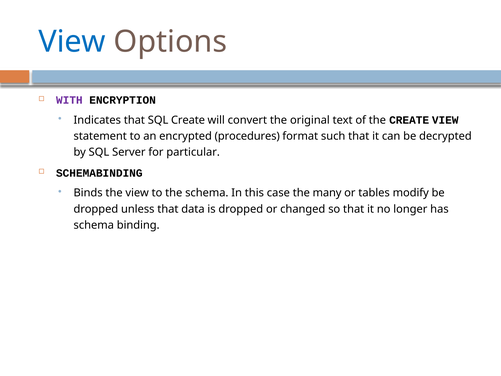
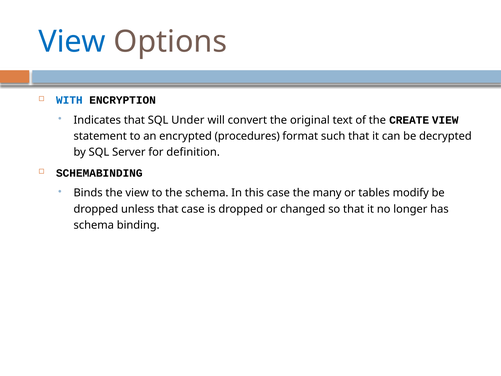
WITH colour: purple -> blue
SQL Create: Create -> Under
particular: particular -> definition
that data: data -> case
